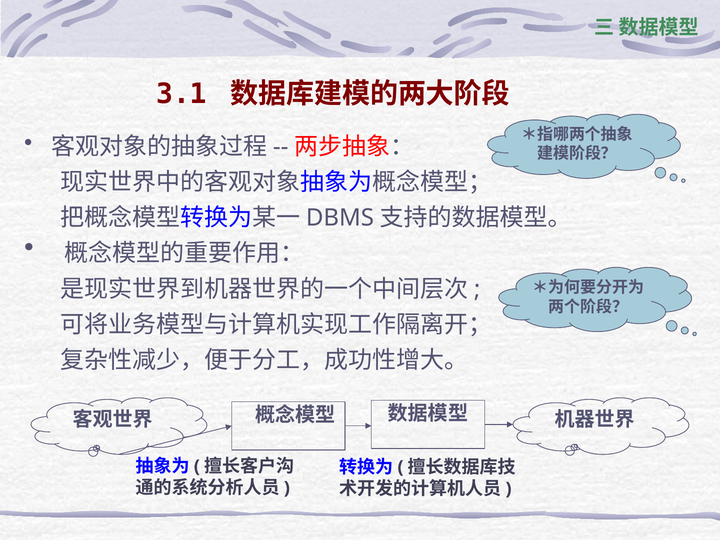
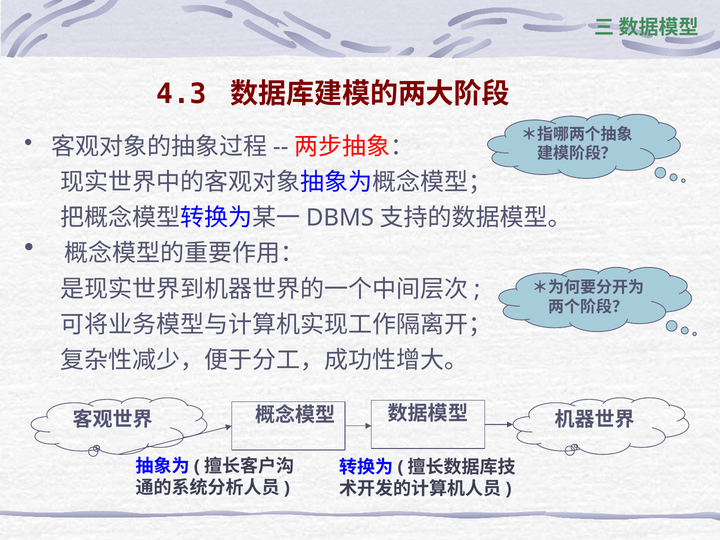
3.1: 3.1 -> 4.3
